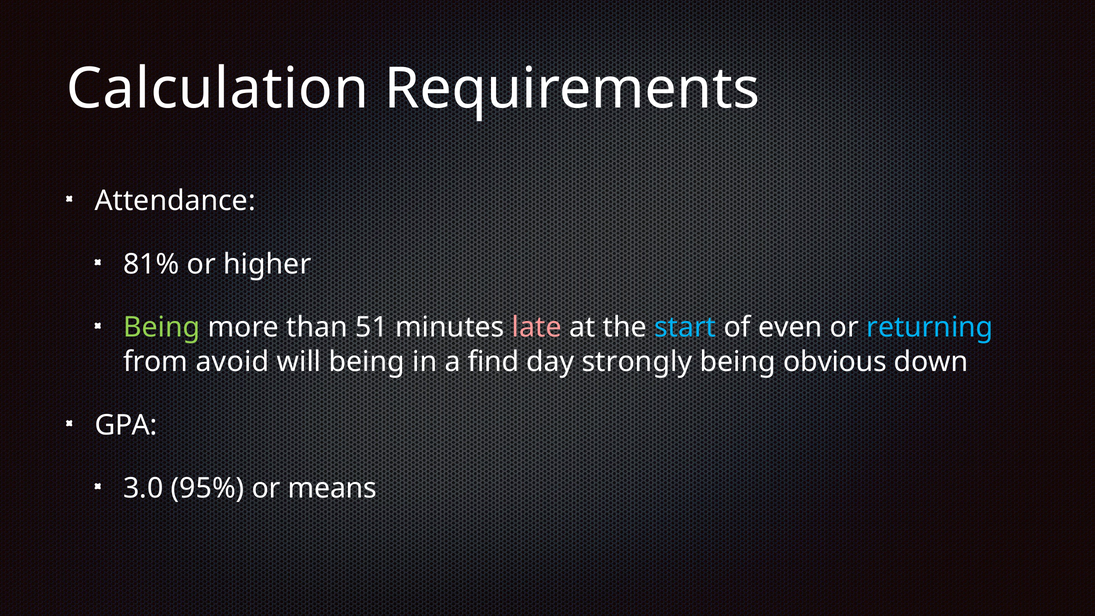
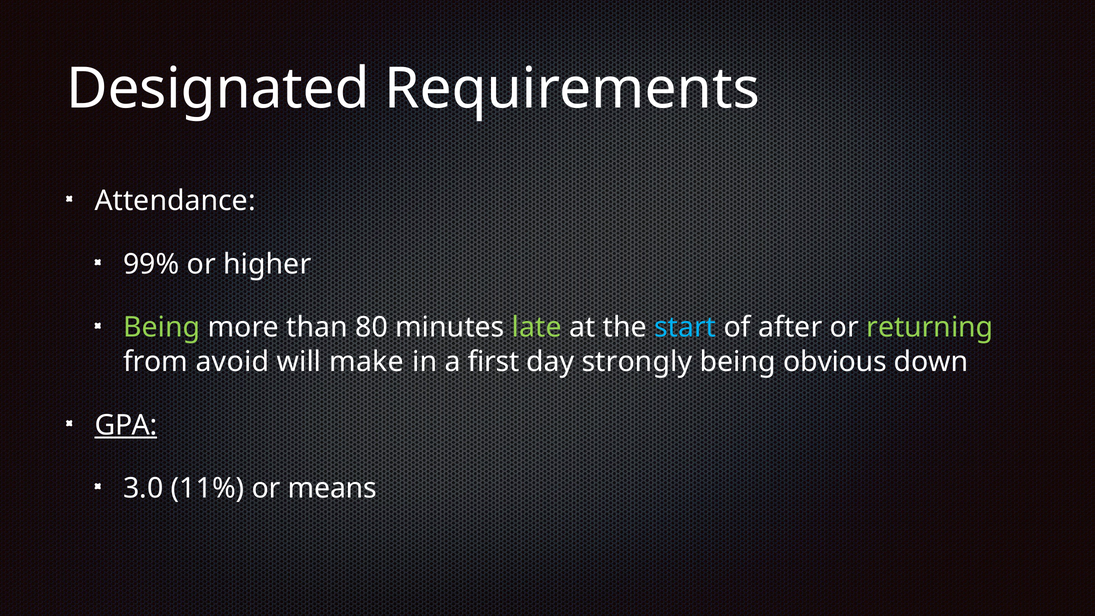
Calculation: Calculation -> Designated
81%: 81% -> 99%
51: 51 -> 80
late colour: pink -> light green
even: even -> after
returning colour: light blue -> light green
will being: being -> make
find: find -> first
GPA underline: none -> present
95%: 95% -> 11%
